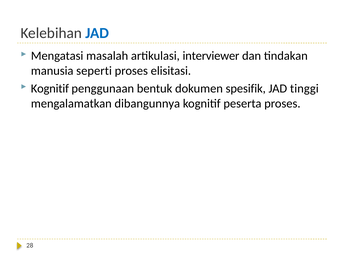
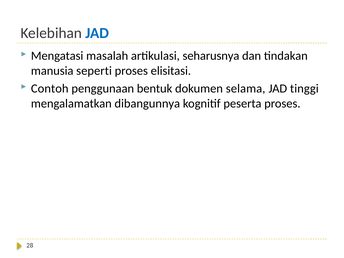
interviewer: interviewer -> seharusnya
Kognitif at (50, 89): Kognitif -> Contoh
spesifik: spesifik -> selama
